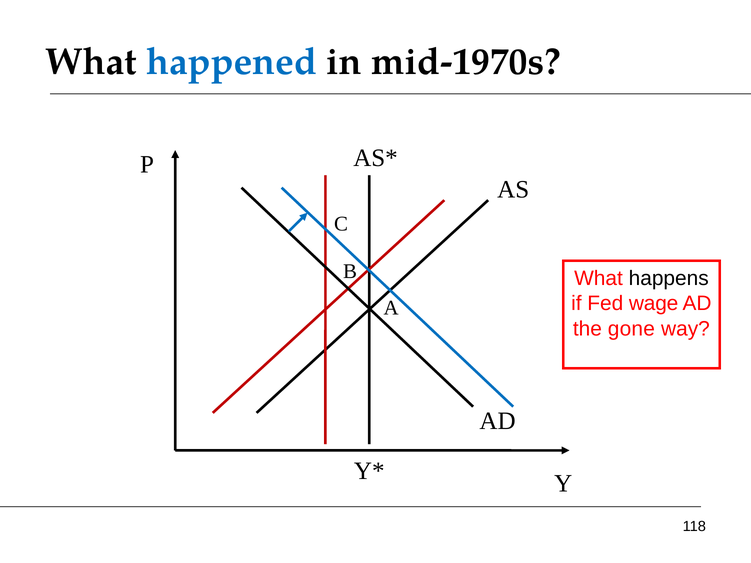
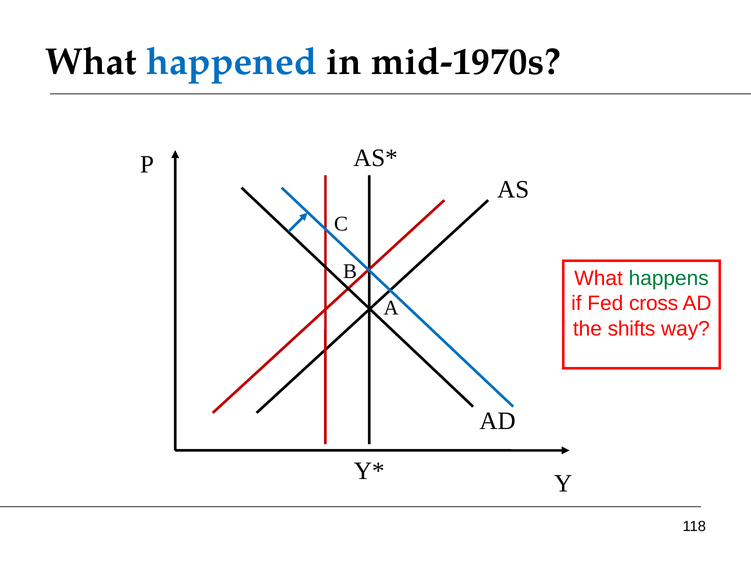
happens colour: black -> green
wage: wage -> cross
gone: gone -> shifts
